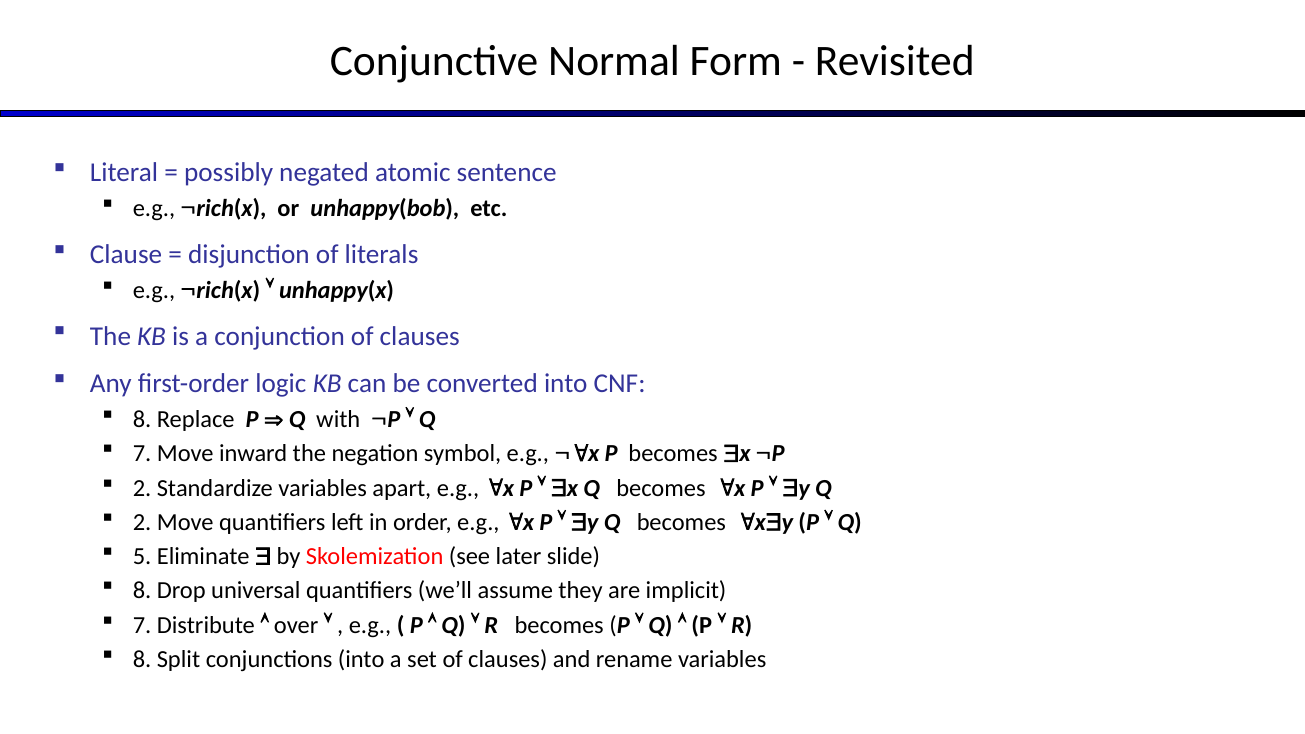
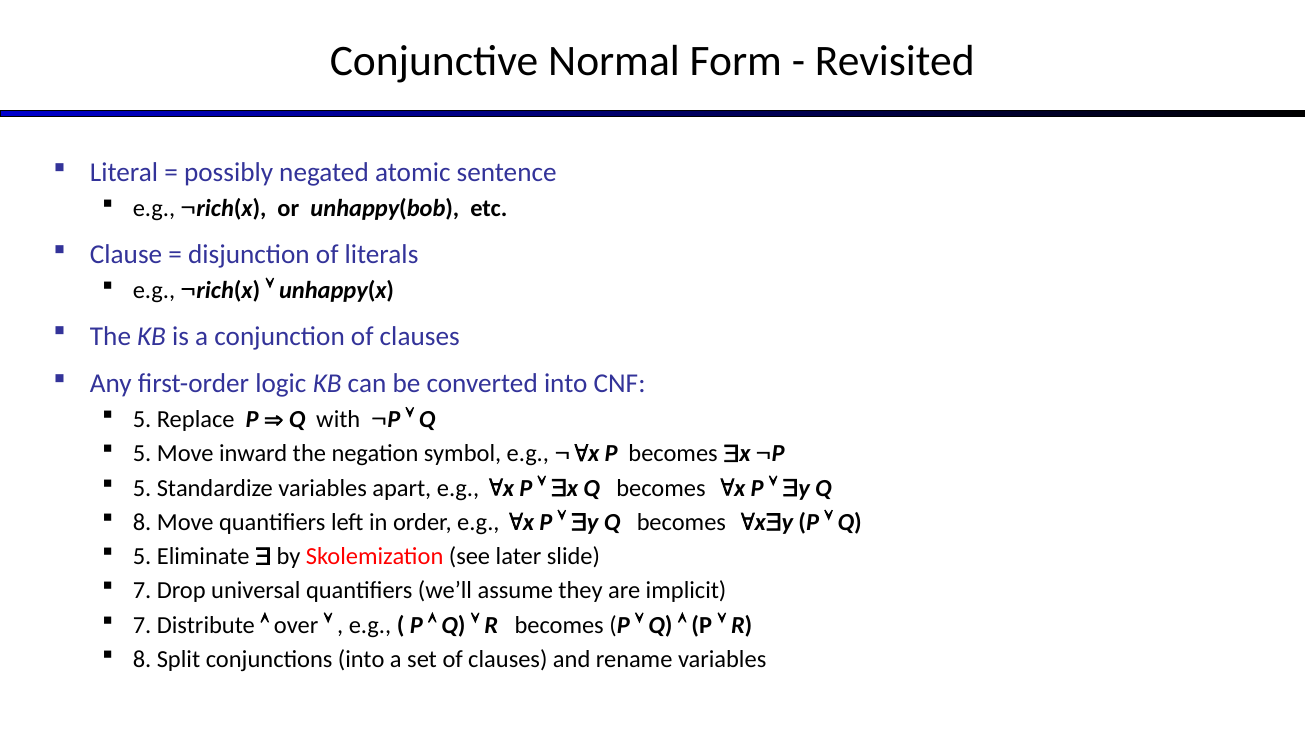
8 at (142, 420): 8 -> 5
7 at (142, 454): 7 -> 5
2 at (142, 488): 2 -> 5
2 at (142, 522): 2 -> 8
8 at (142, 591): 8 -> 7
